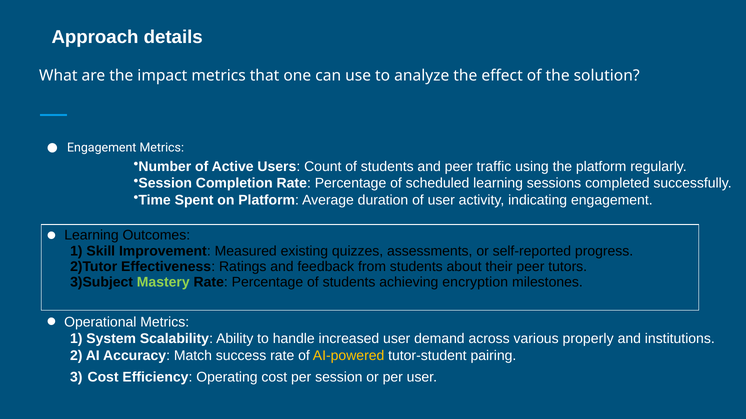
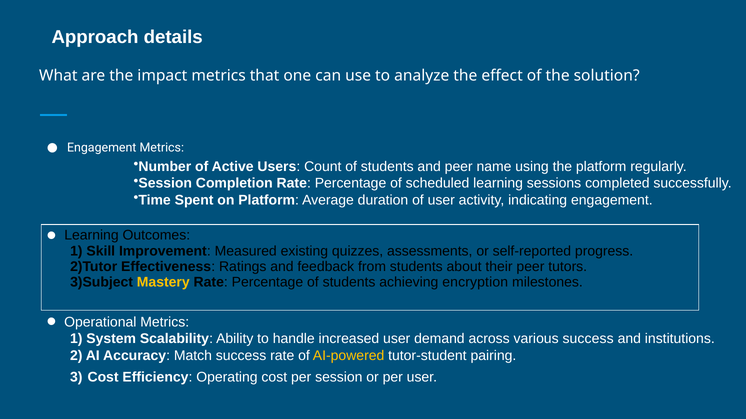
traffic: traffic -> name
Mastery colour: light green -> yellow
various properly: properly -> success
